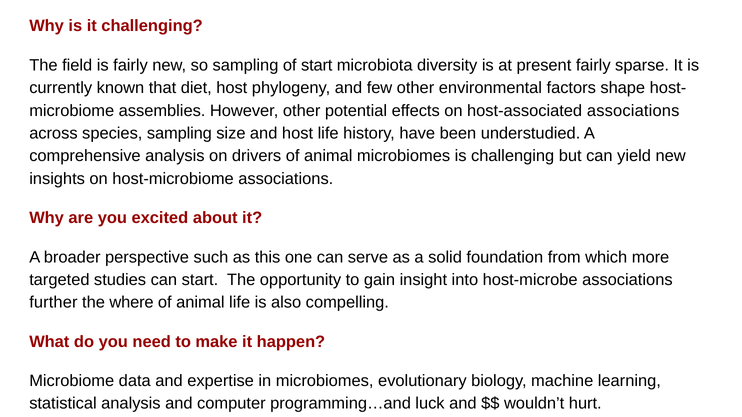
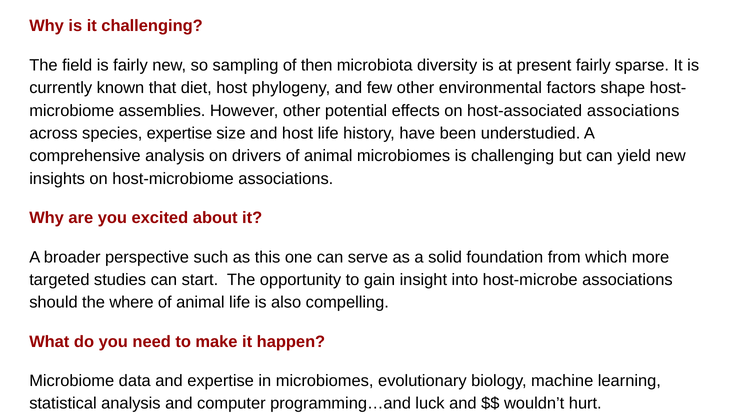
of start: start -> then
species sampling: sampling -> expertise
further: further -> should
